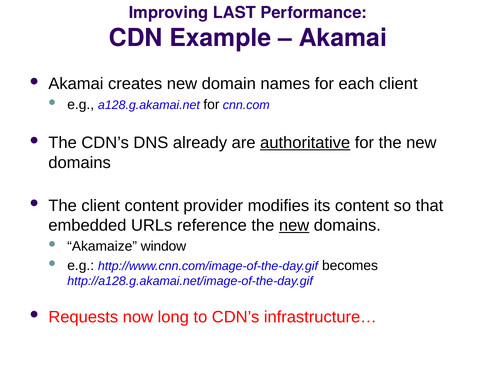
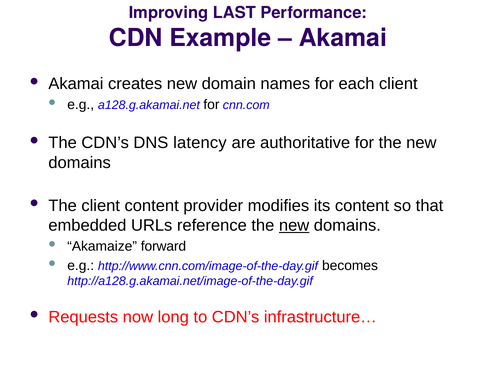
already: already -> latency
authoritative underline: present -> none
window: window -> forward
